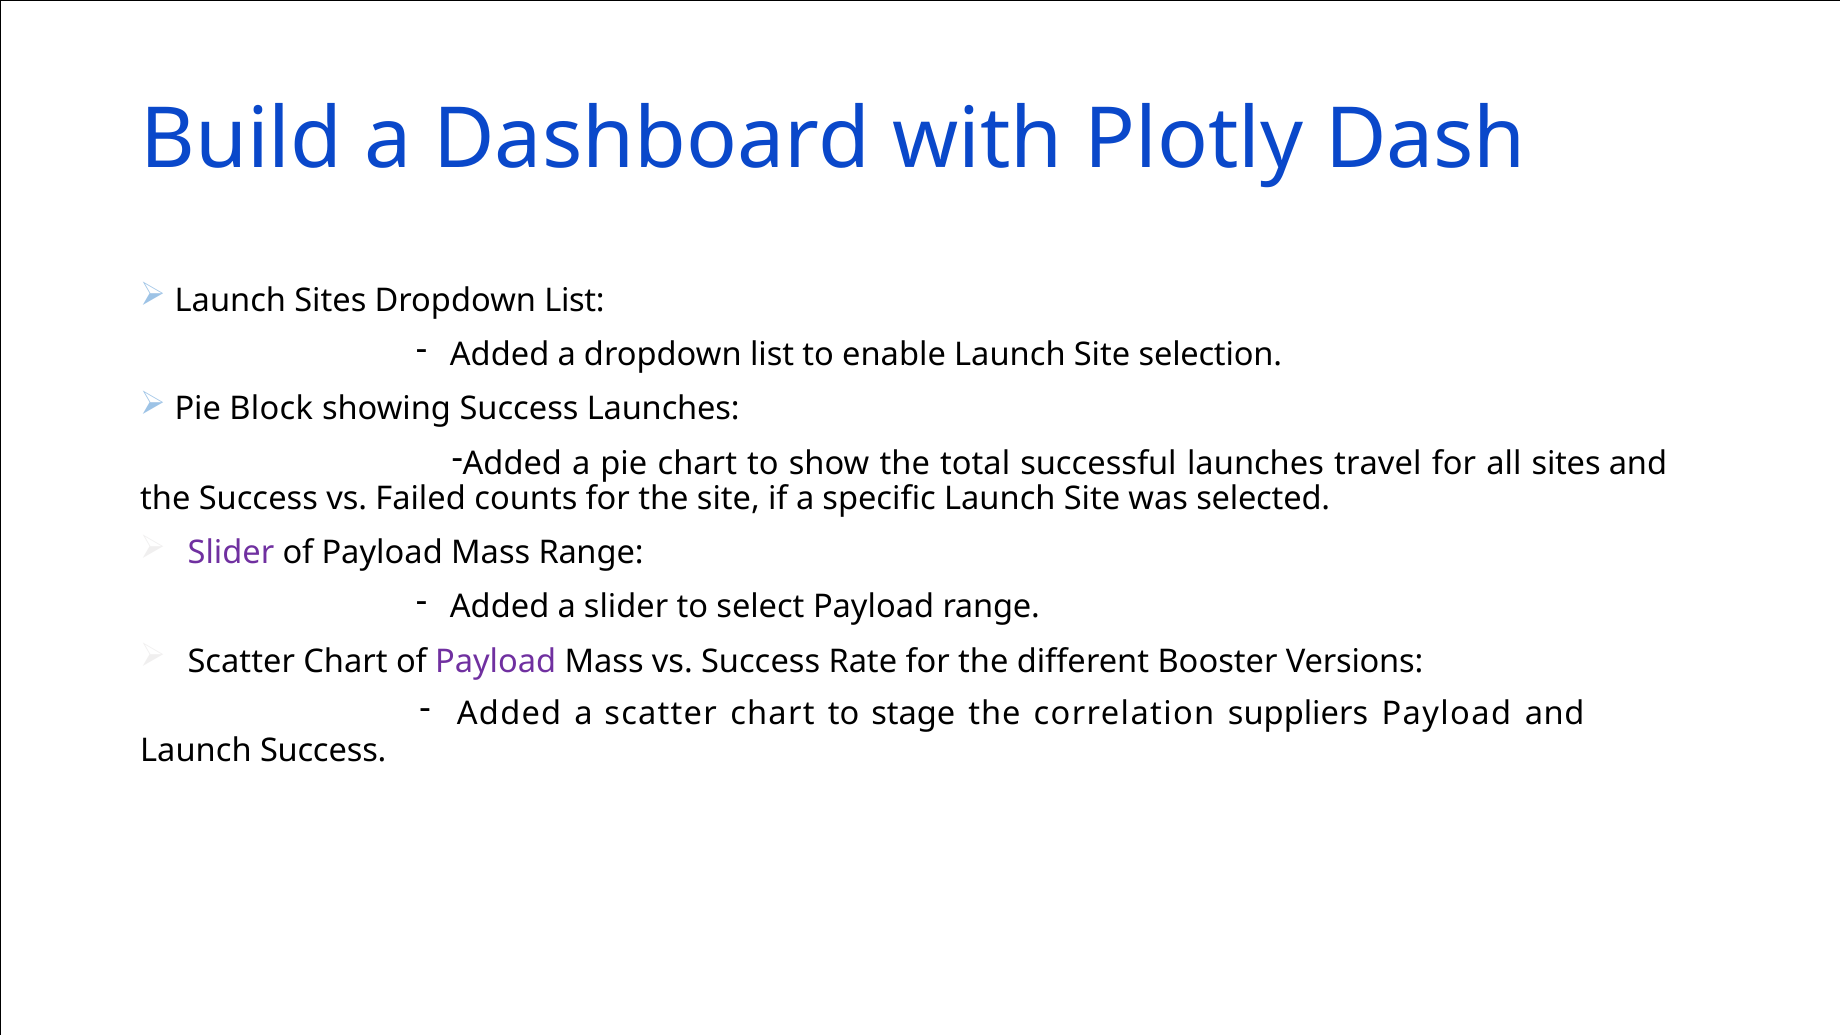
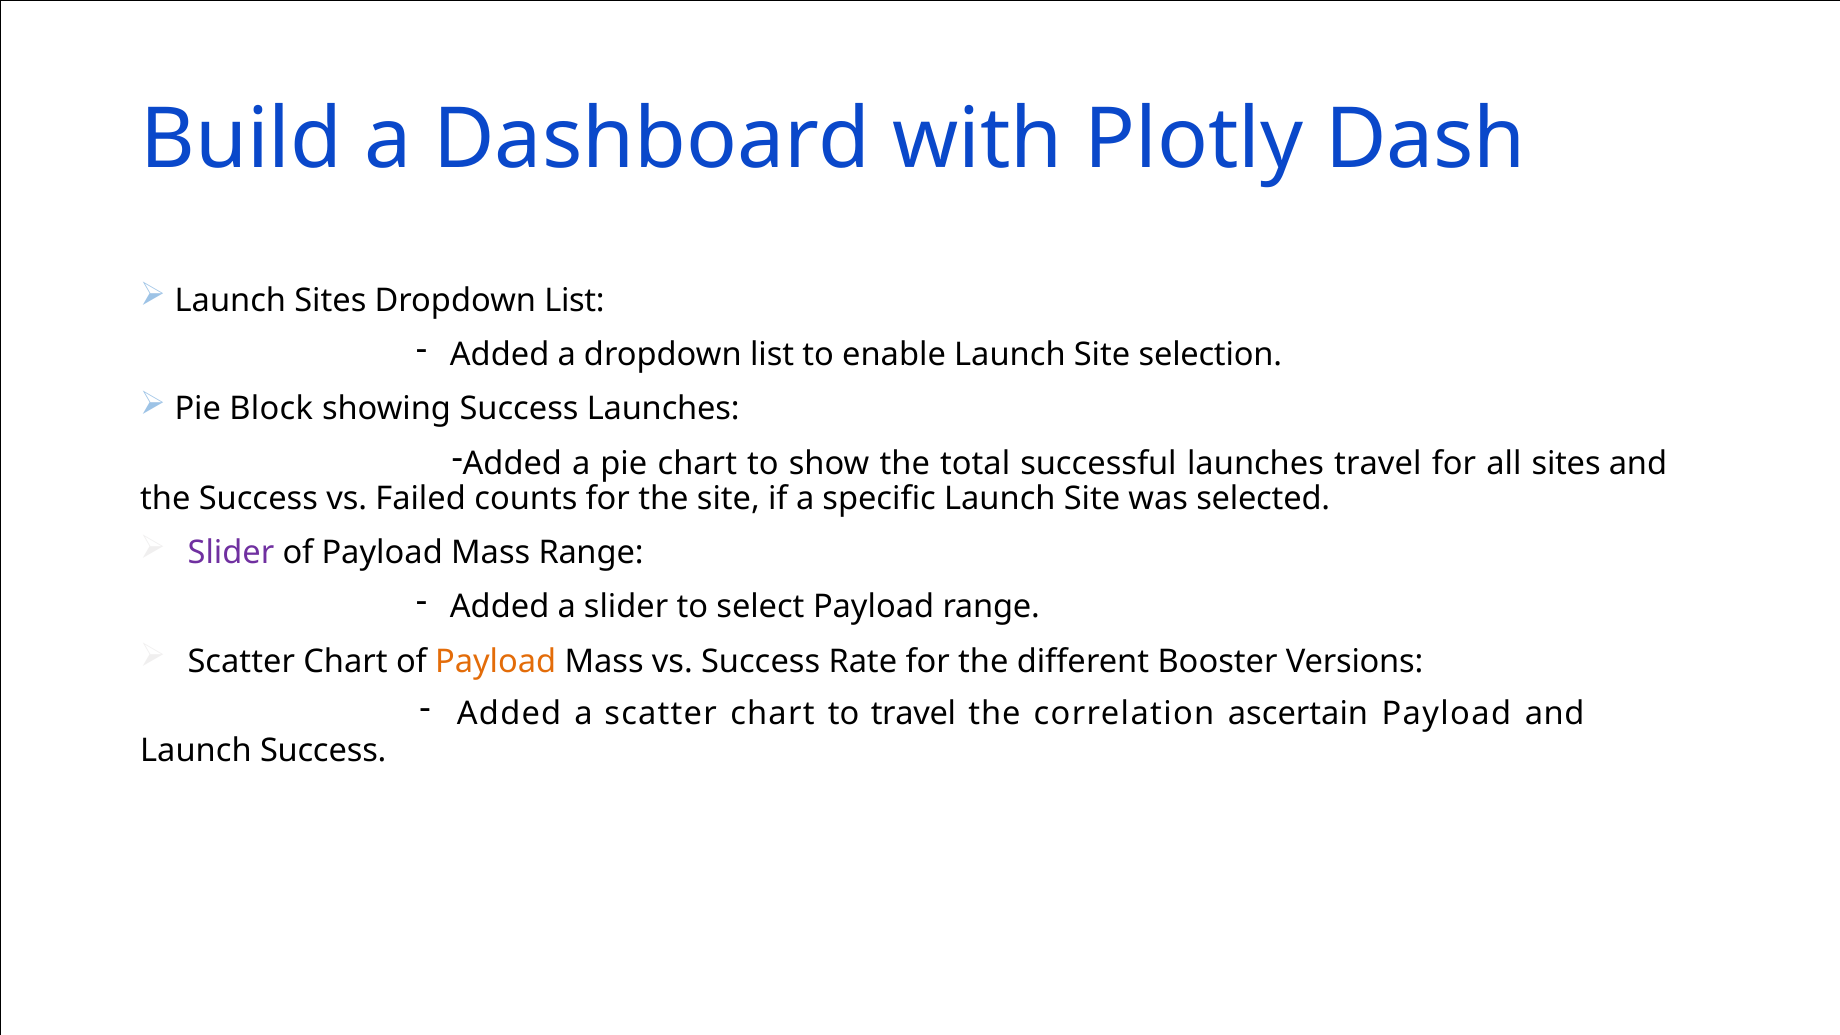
Payload at (496, 661) colour: purple -> orange
to stage: stage -> travel
suppliers: suppliers -> ascertain
